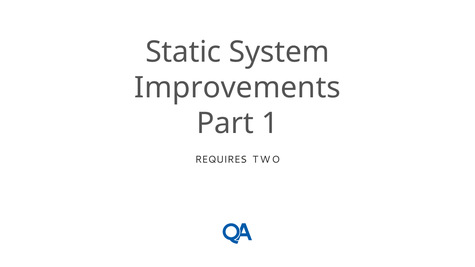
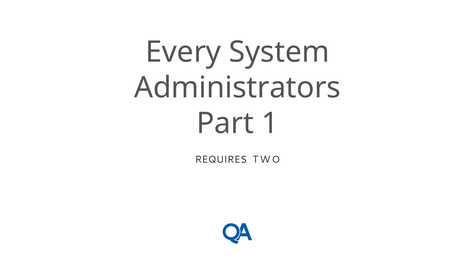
Static: Static -> Every
Improvements: Improvements -> Administrators
